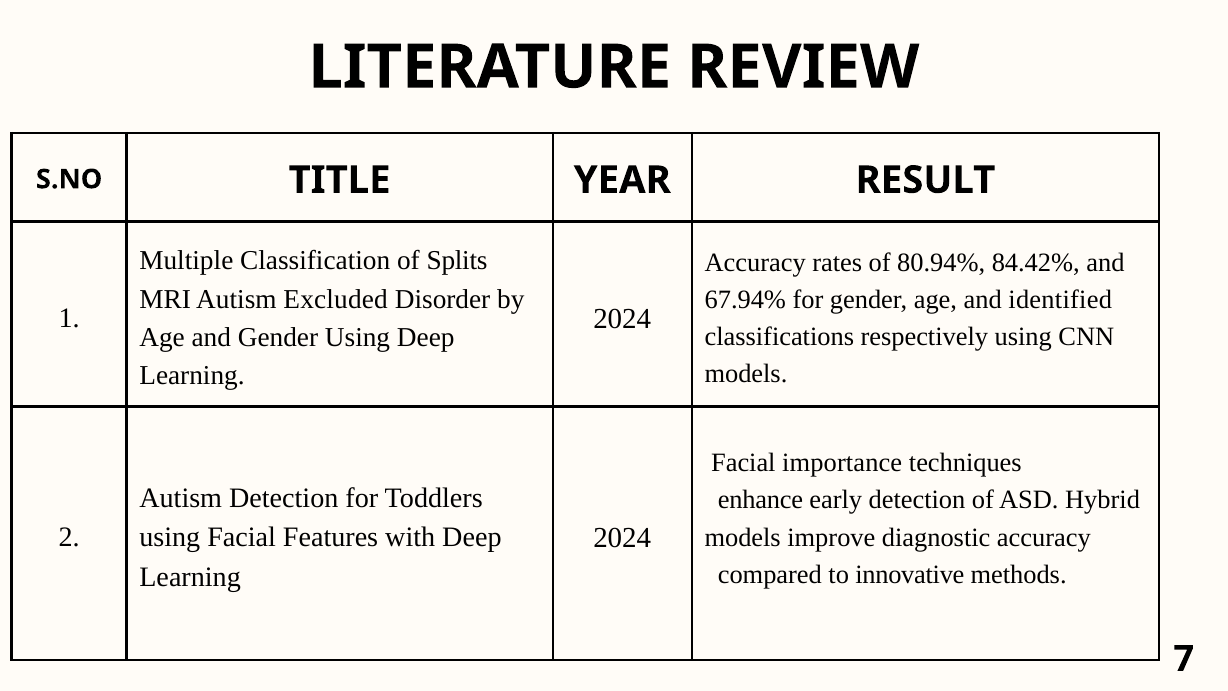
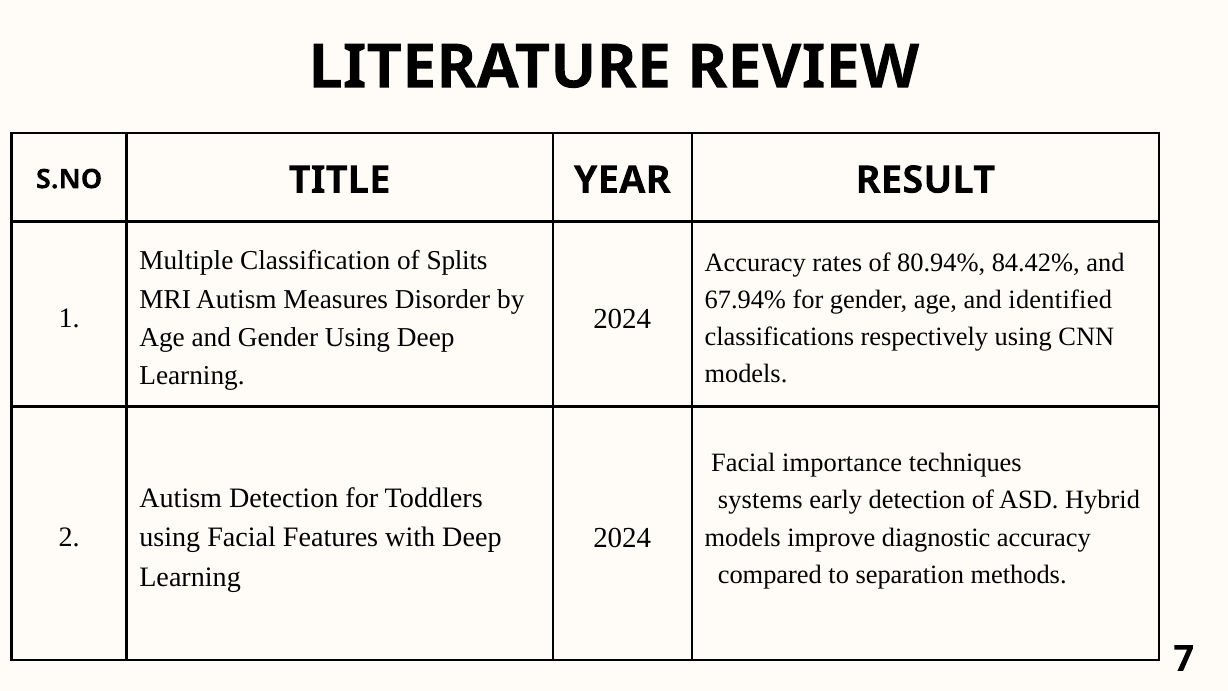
Excluded: Excluded -> Measures
enhance: enhance -> systems
innovative: innovative -> separation
